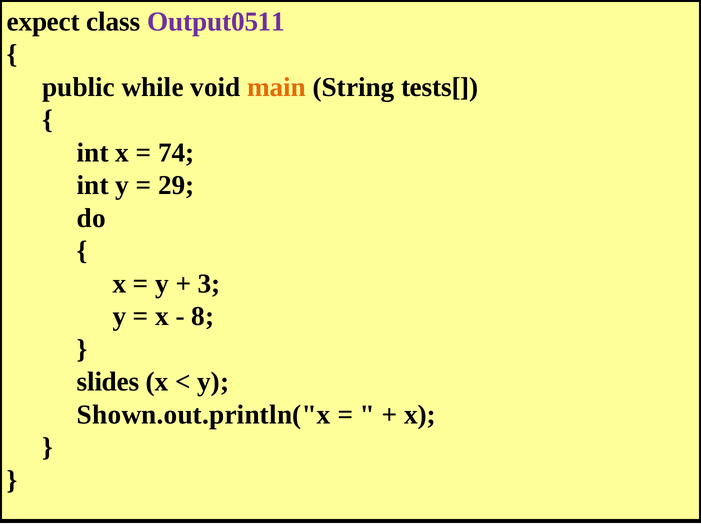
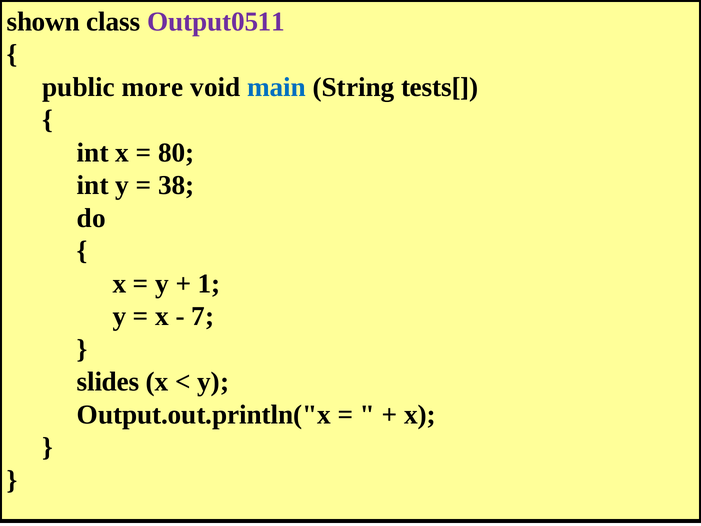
expect: expect -> shown
while: while -> more
main colour: orange -> blue
74: 74 -> 80
29: 29 -> 38
3: 3 -> 1
8: 8 -> 7
Shown.out.println("x: Shown.out.println("x -> Output.out.println("x
